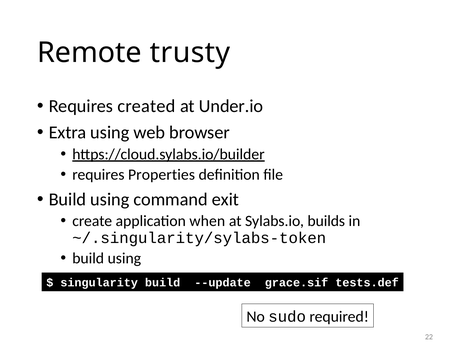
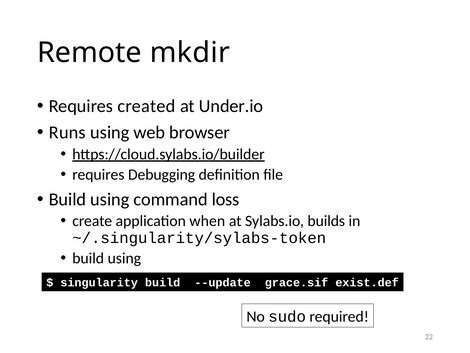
trusty: trusty -> mkdir
Extra: Extra -> Runs
Properties: Properties -> Debugging
exit: exit -> loss
tests.def: tests.def -> exist.def
